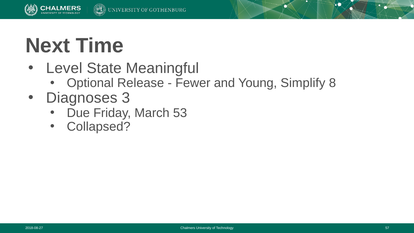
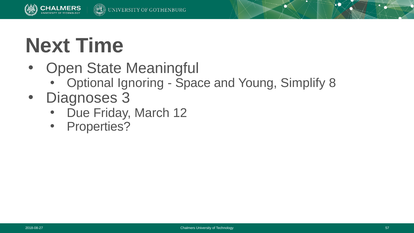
Level: Level -> Open
Release: Release -> Ignoring
Fewer: Fewer -> Space
53: 53 -> 12
Collapsed: Collapsed -> Properties
